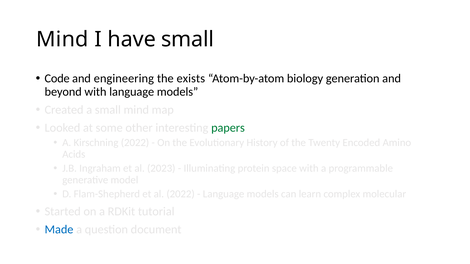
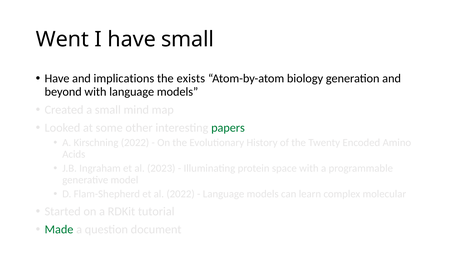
Mind at (62, 39): Mind -> Went
Code at (57, 79): Code -> Have
engineering: engineering -> implications
Made colour: blue -> green
